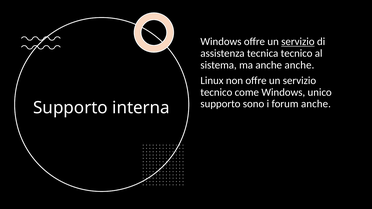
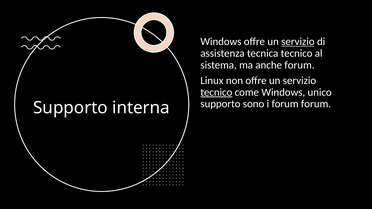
anche anche: anche -> forum
tecnico at (216, 92) underline: none -> present
forum anche: anche -> forum
